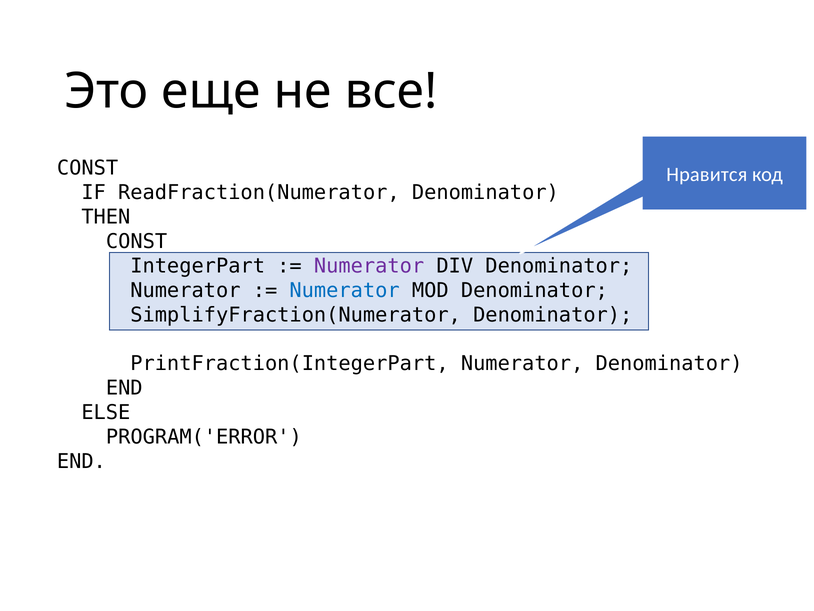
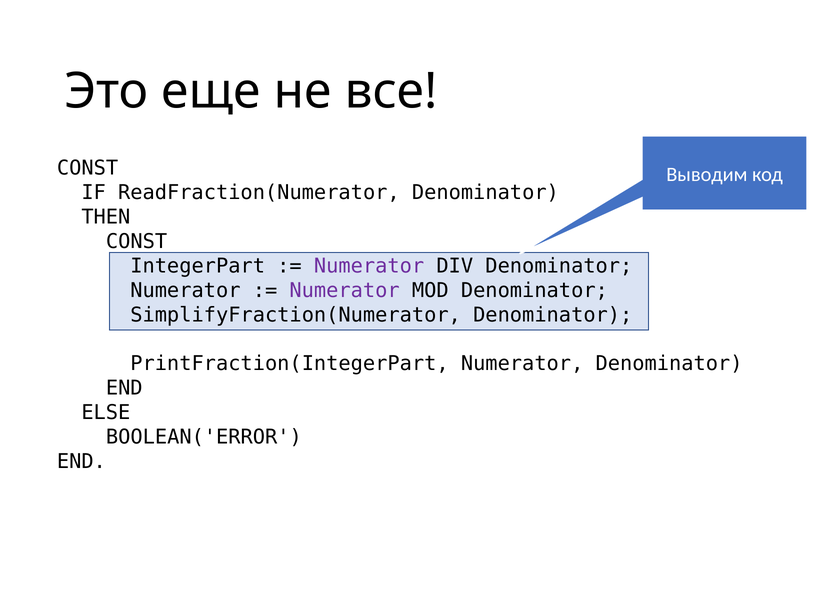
Нравится: Нравится -> Выводим
Numerator at (345, 290) colour: blue -> purple
PROGRAM('ERROR: PROGRAM('ERROR -> BOOLEAN('ERROR
